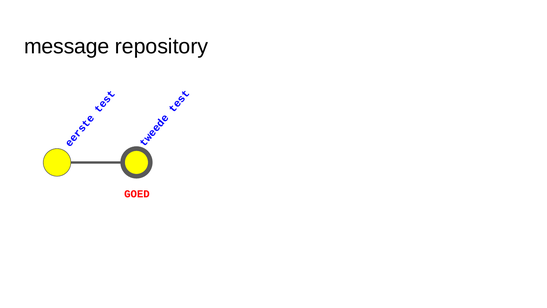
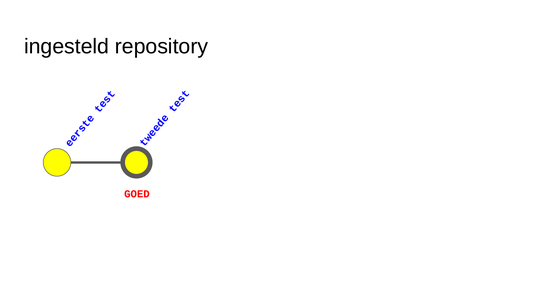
message: message -> ingesteld
